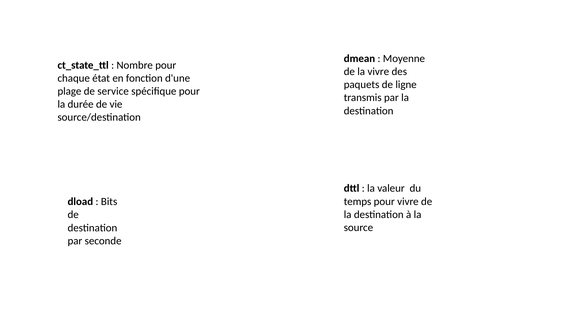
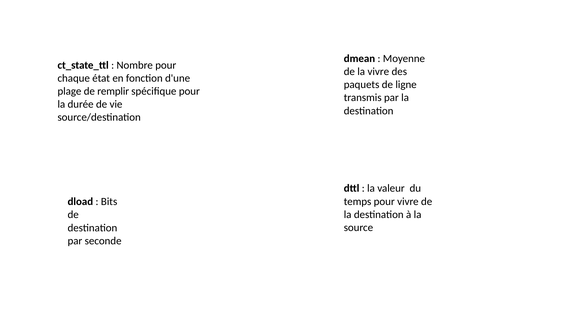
service: service -> remplir
